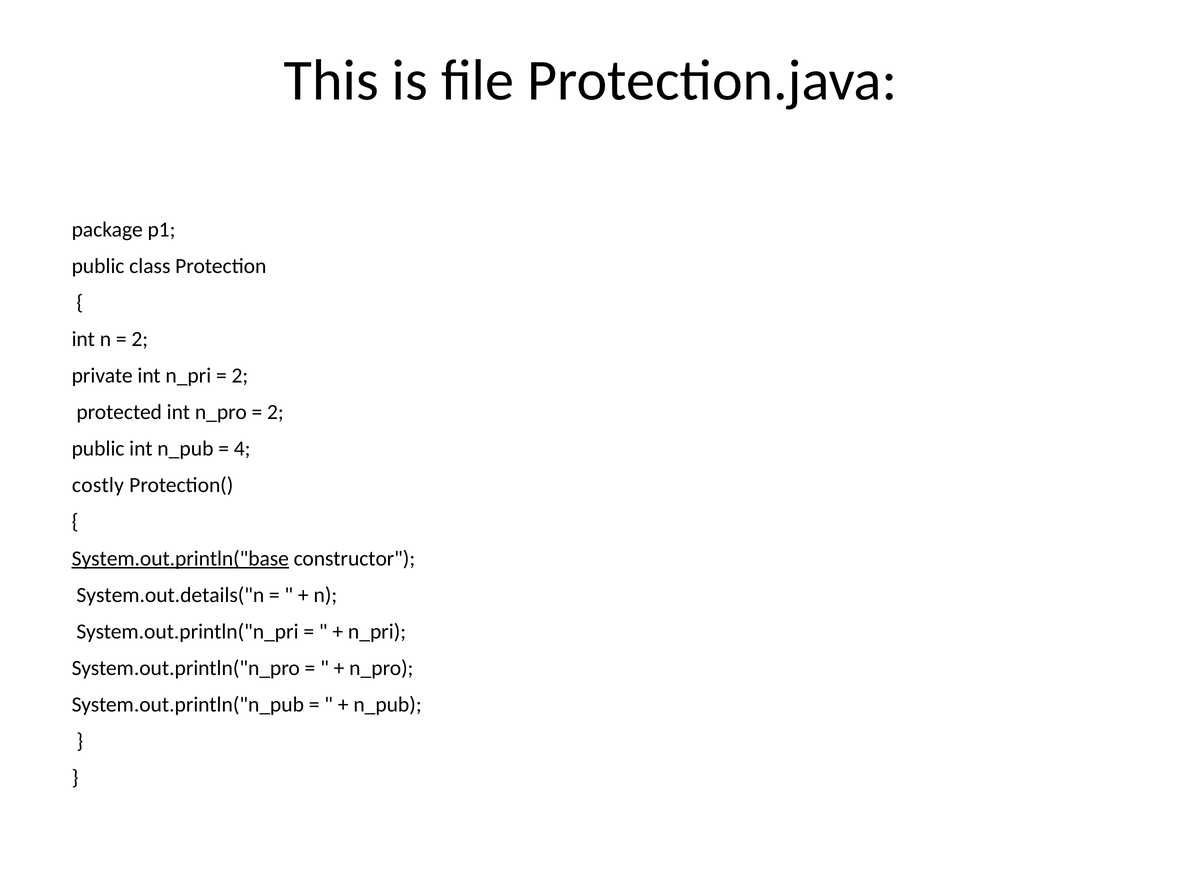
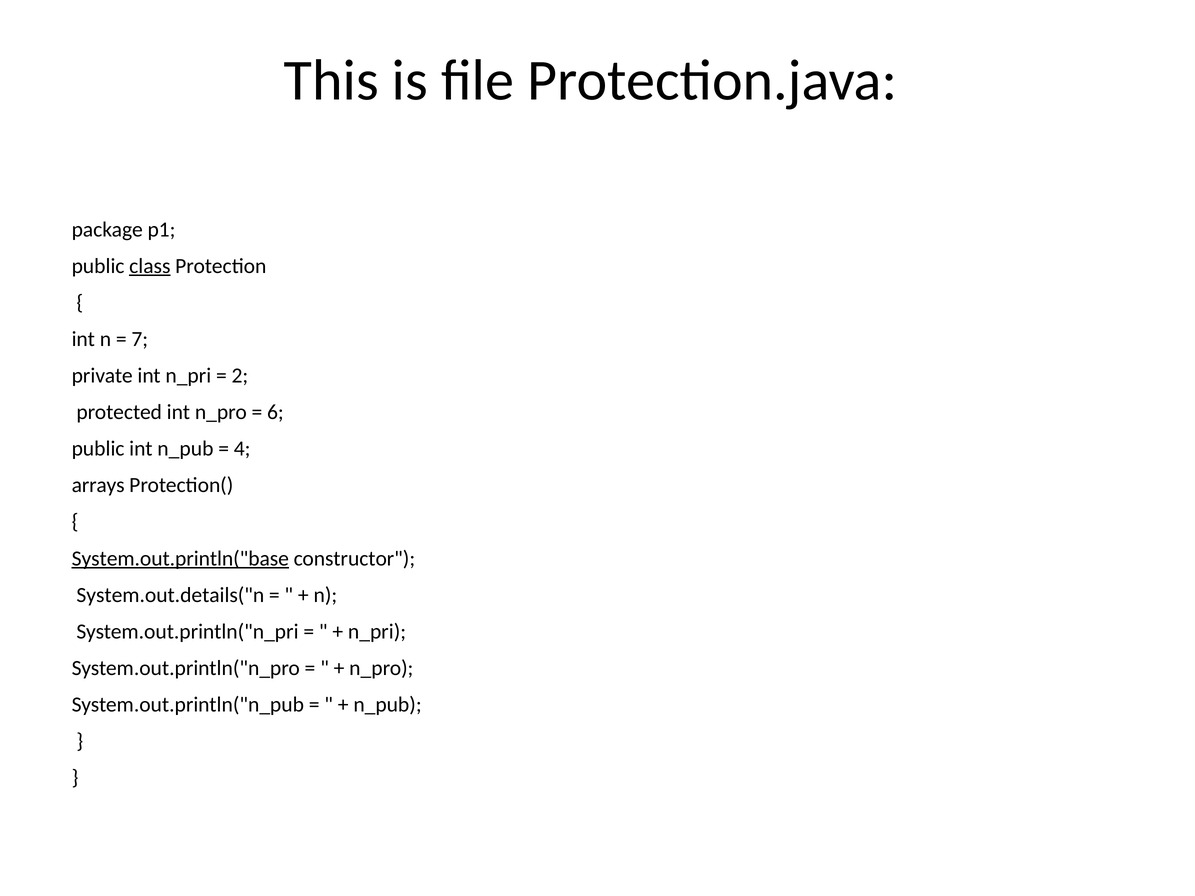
class underline: none -> present
2 at (140, 339): 2 -> 7
2 at (275, 412): 2 -> 6
costly: costly -> arrays
